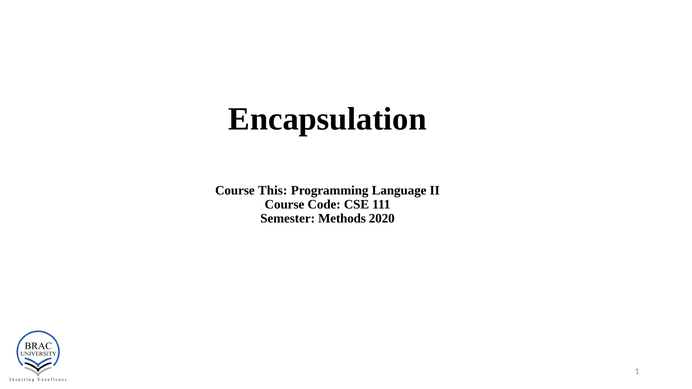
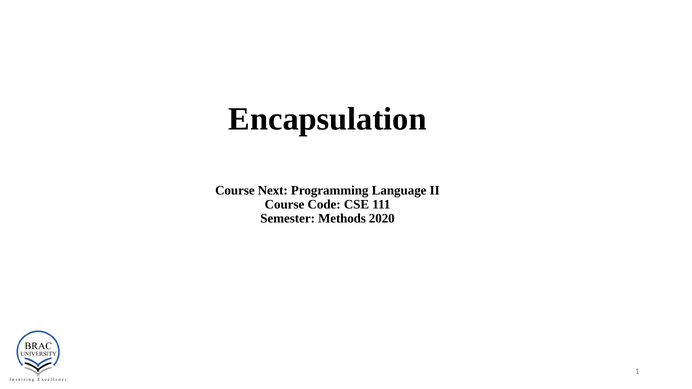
This: This -> Next
